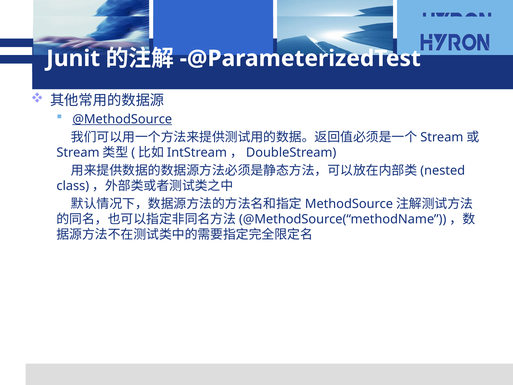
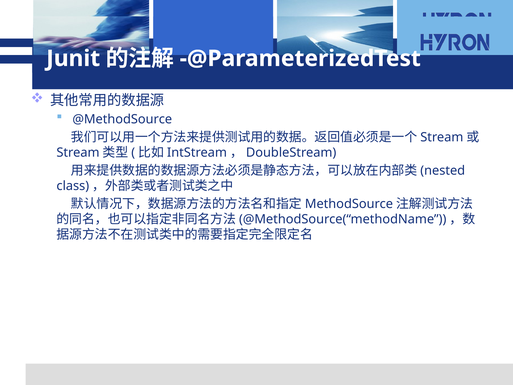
@MethodSource underline: present -> none
